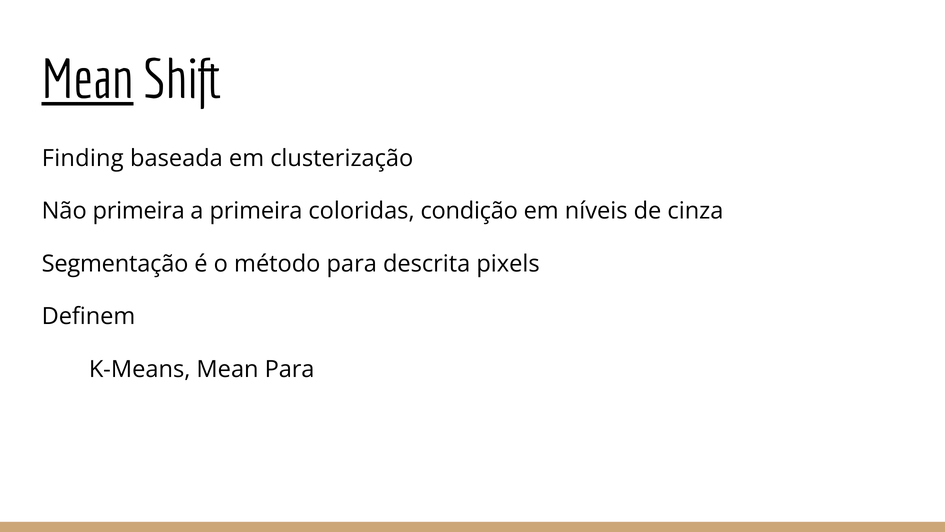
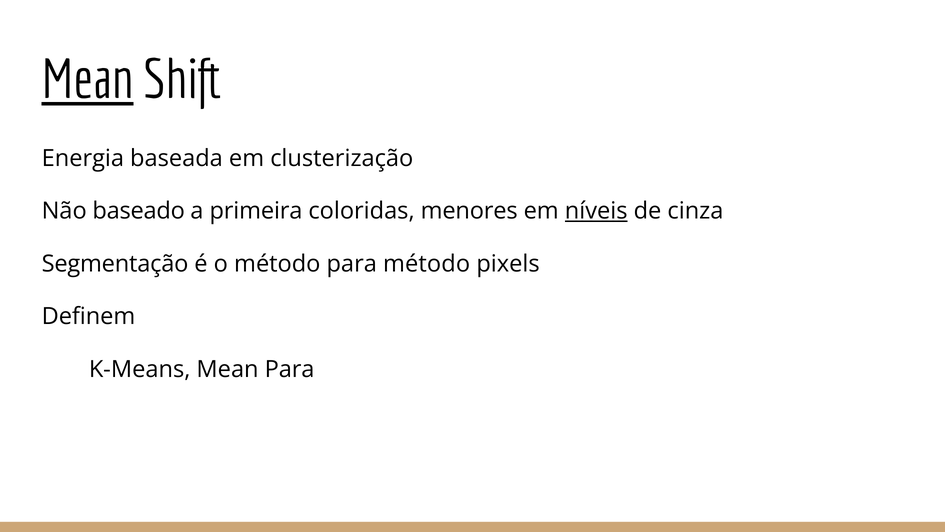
Finding: Finding -> Energia
Não primeira: primeira -> baseado
condição: condição -> menores
níveis underline: none -> present
para descrita: descrita -> método
